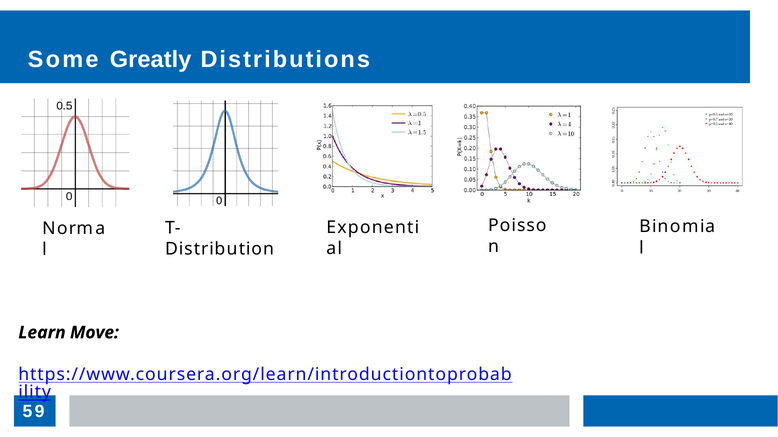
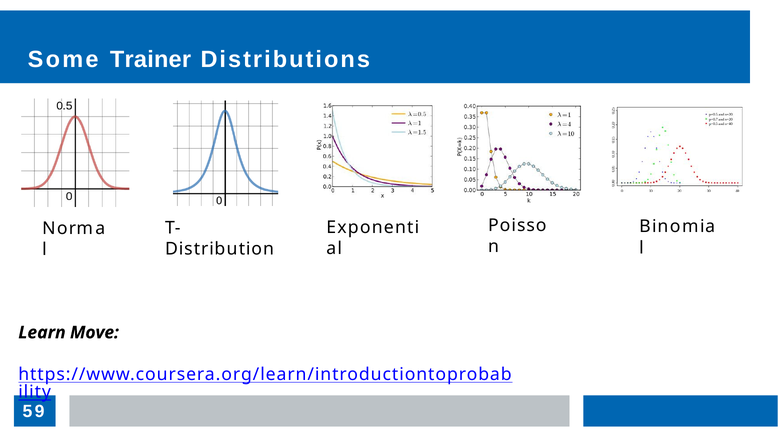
Greatly: Greatly -> Trainer
